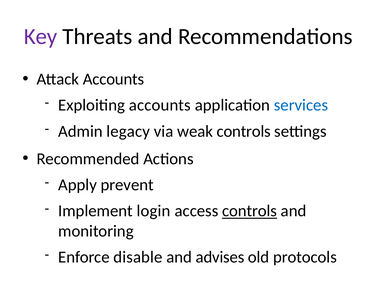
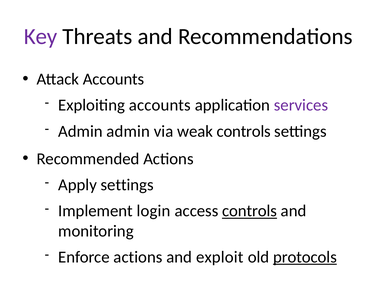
services colour: blue -> purple
Admin legacy: legacy -> admin
Apply prevent: prevent -> settings
Enforce disable: disable -> actions
advises: advises -> exploit
protocols underline: none -> present
